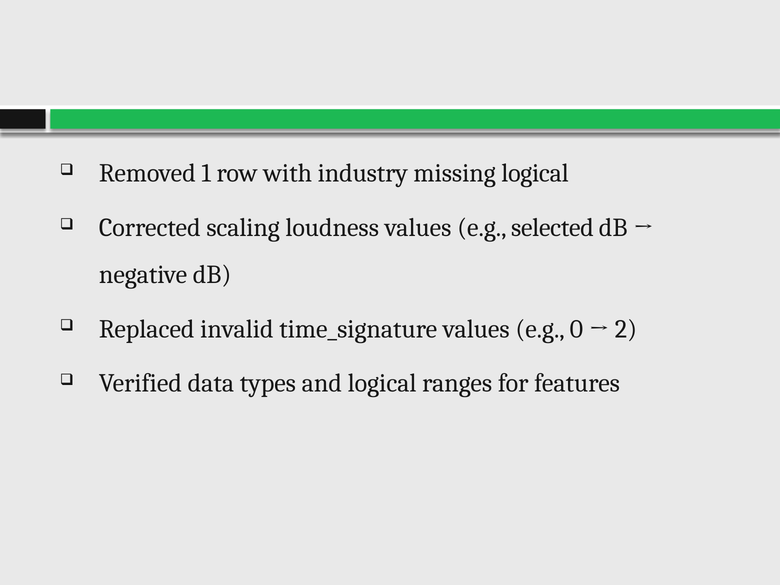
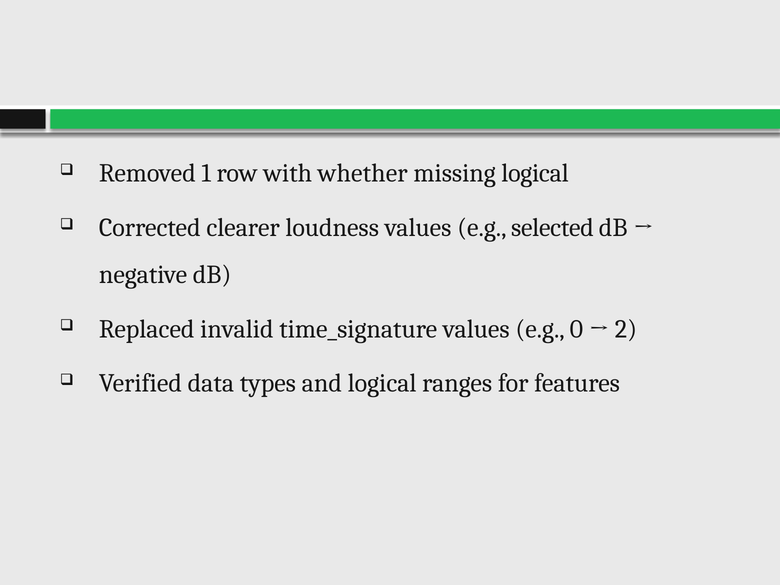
industry: industry -> whether
scaling: scaling -> clearer
